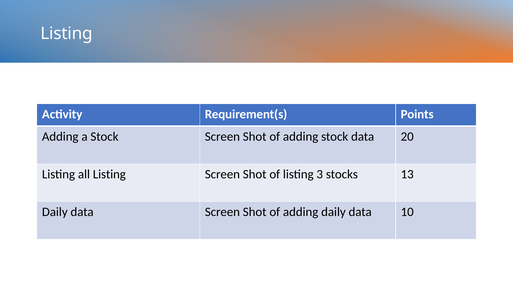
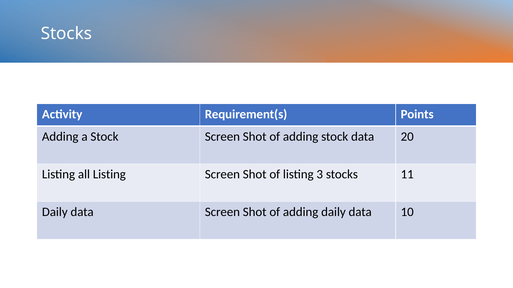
Listing at (67, 34): Listing -> Stocks
13: 13 -> 11
